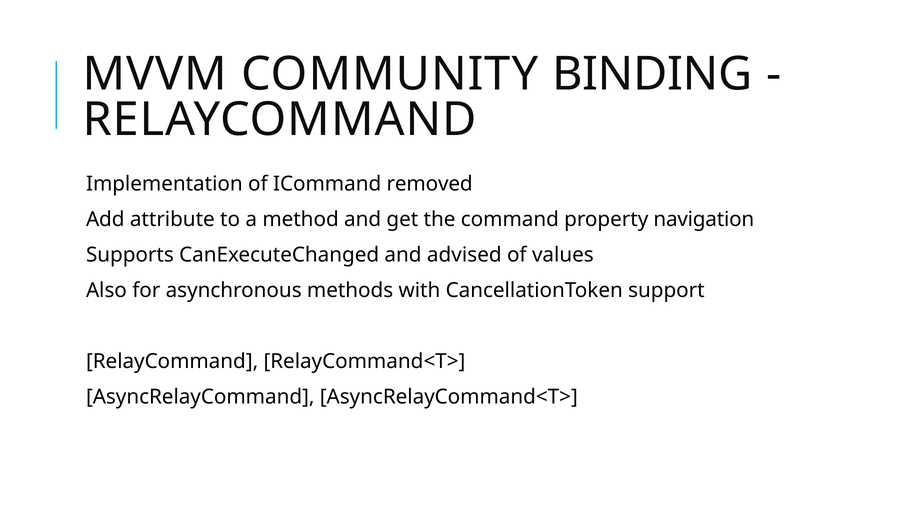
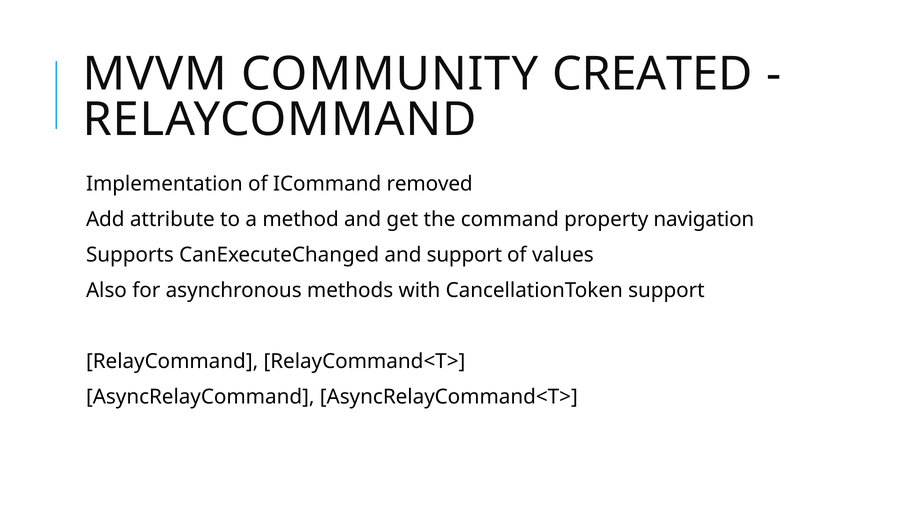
BINDING: BINDING -> CREATED
and advised: advised -> support
